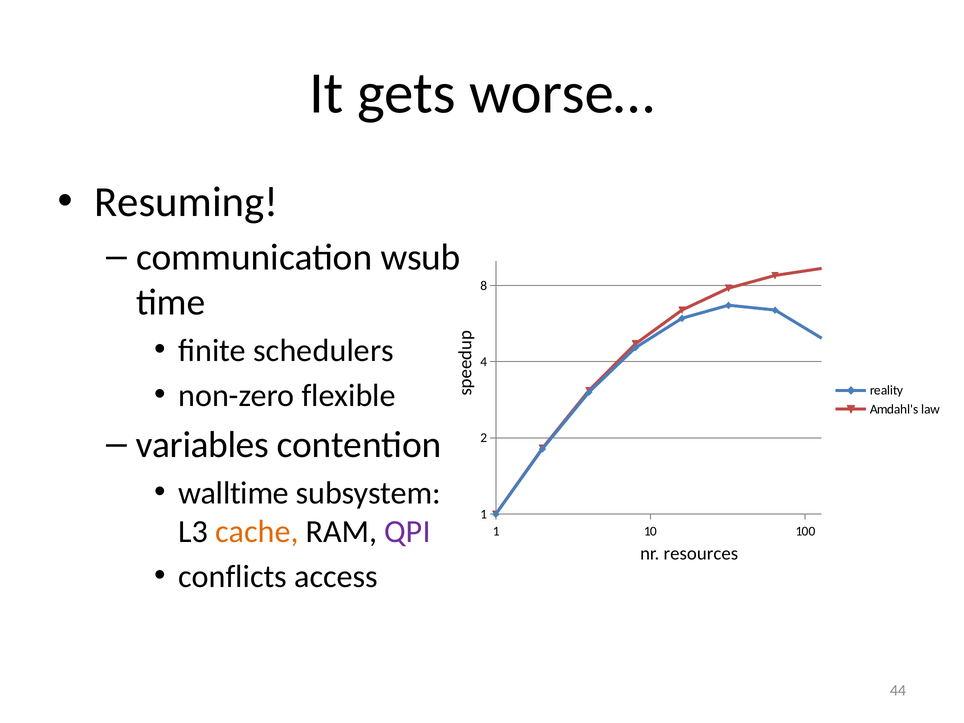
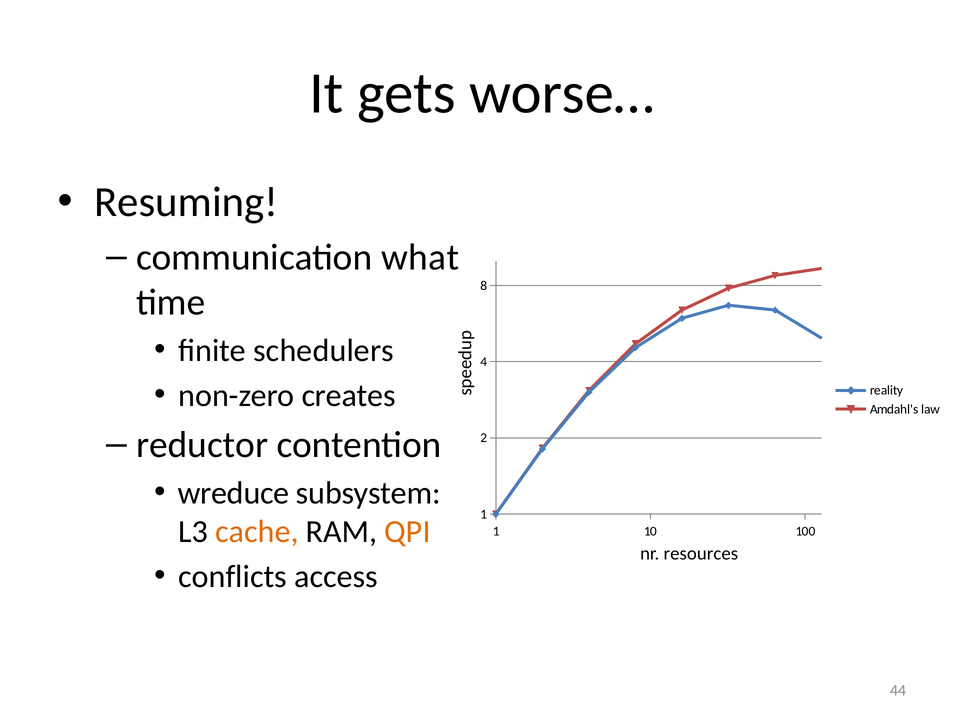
wsub: wsub -> what
flexible: flexible -> creates
variables: variables -> reductor
walltime: walltime -> wreduce
QPI colour: purple -> orange
